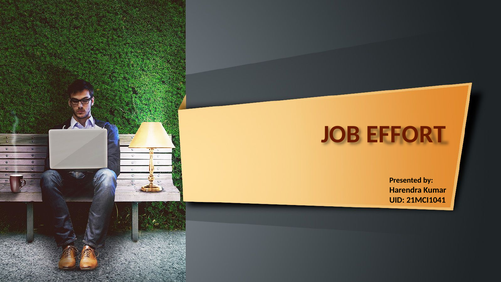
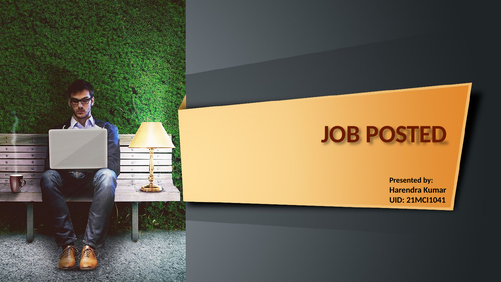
EFFORT: EFFORT -> POSTED
